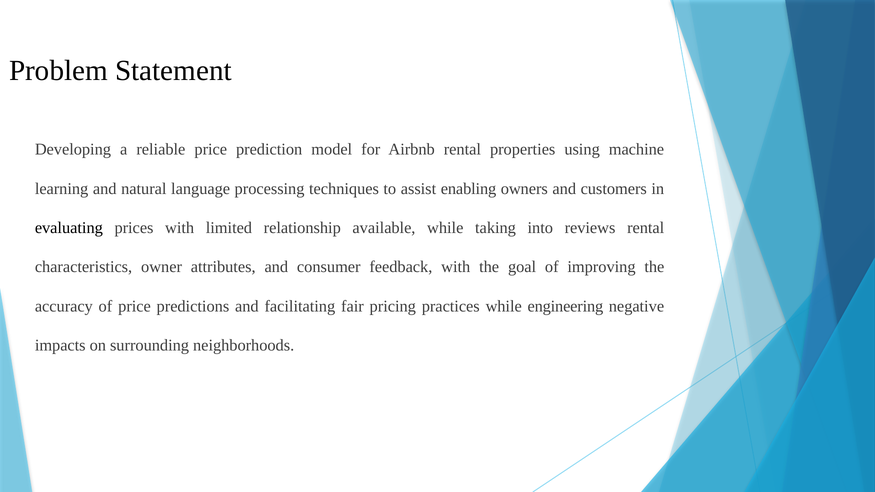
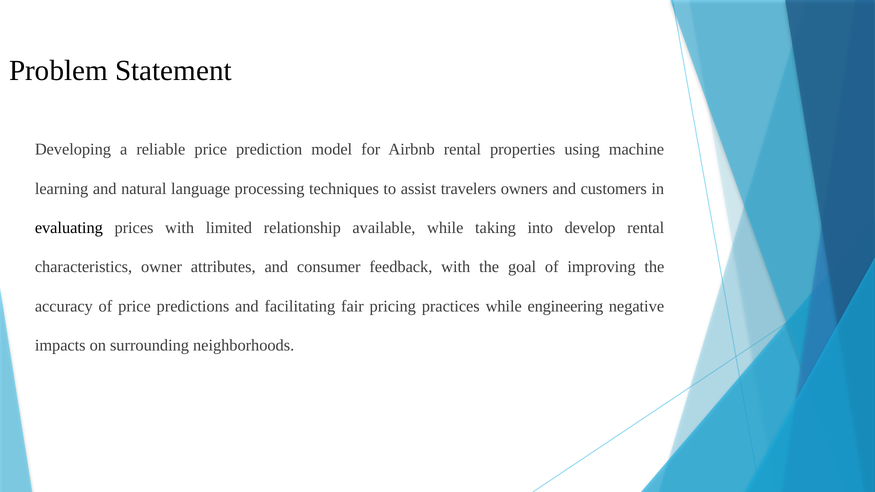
enabling: enabling -> travelers
reviews: reviews -> develop
